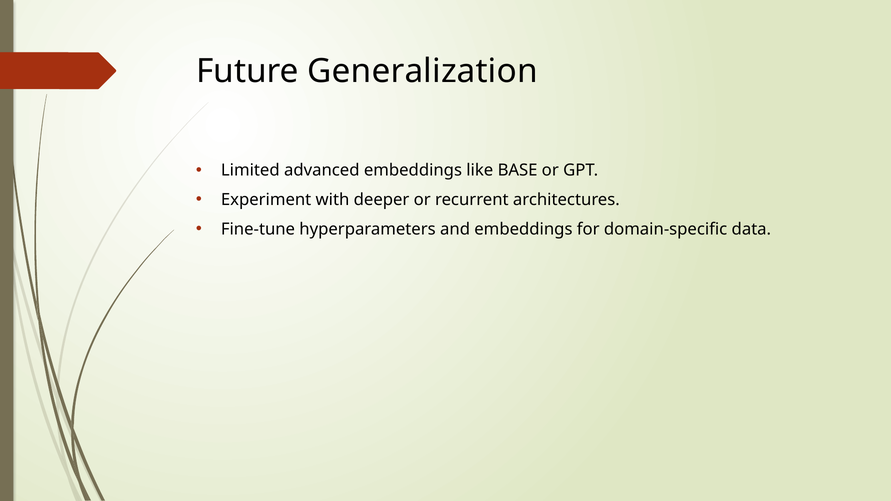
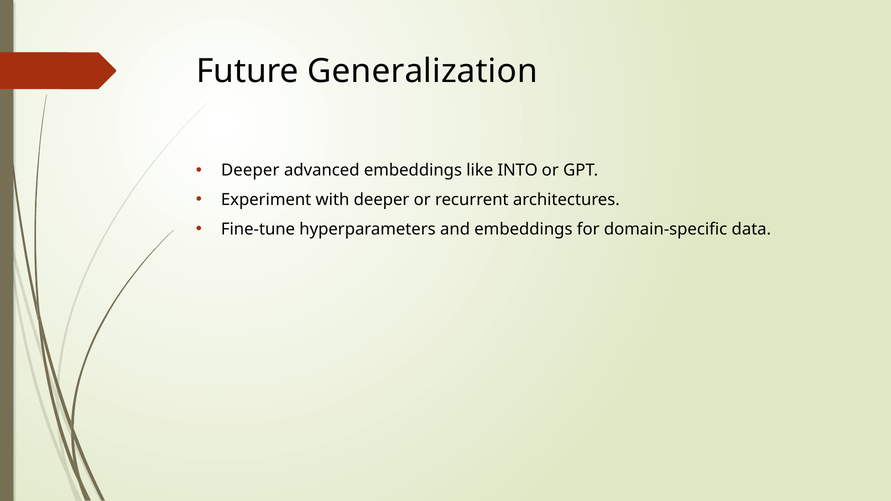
Limited at (250, 170): Limited -> Deeper
BASE: BASE -> INTO
